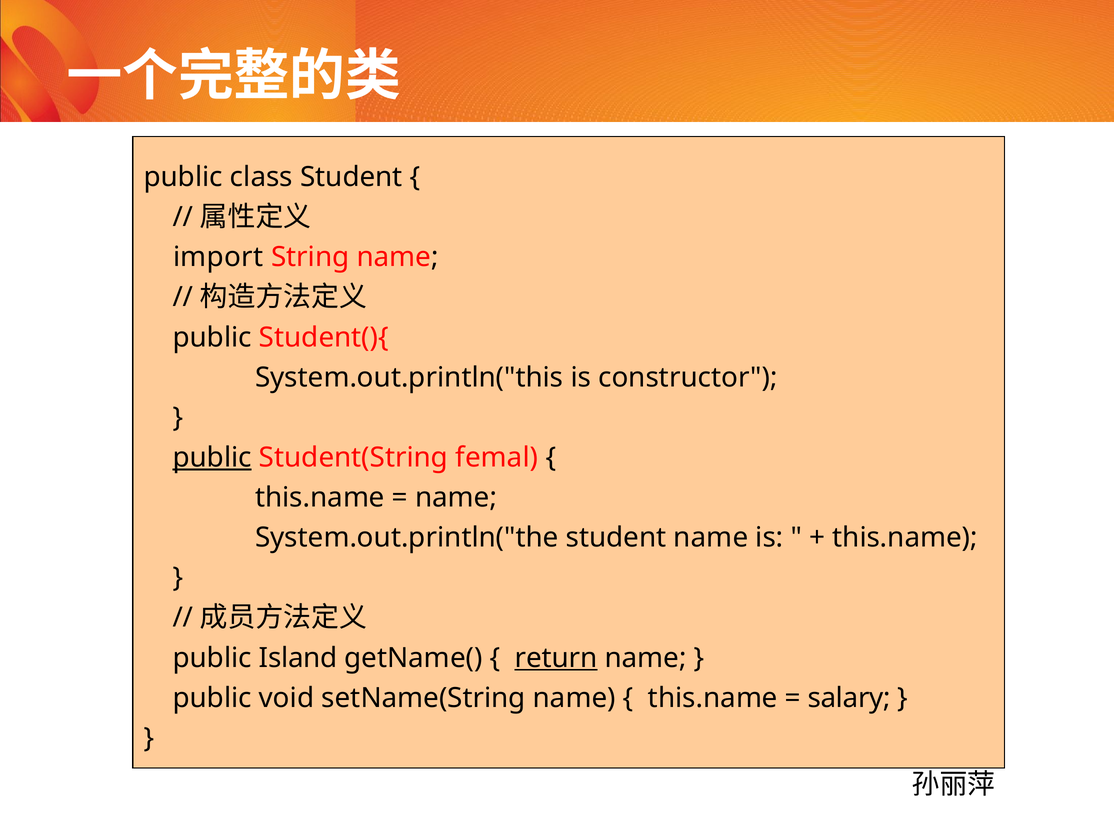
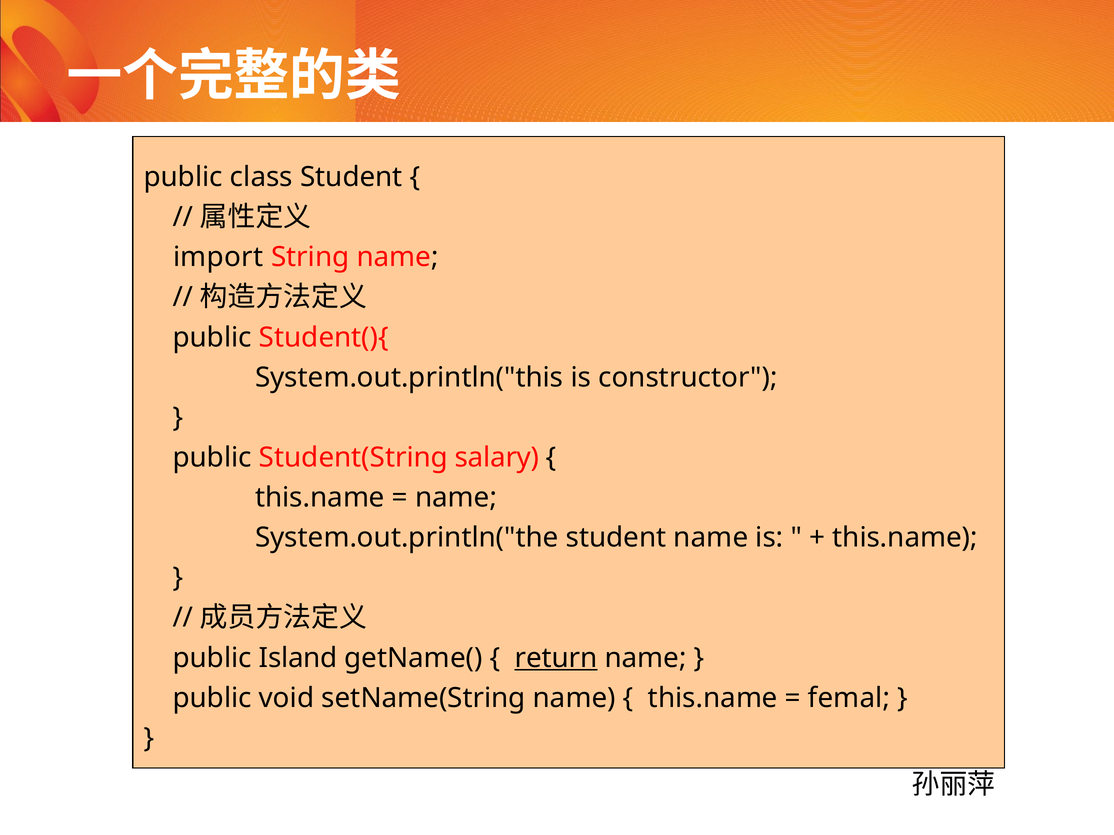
public at (212, 458) underline: present -> none
femal: femal -> salary
salary: salary -> femal
